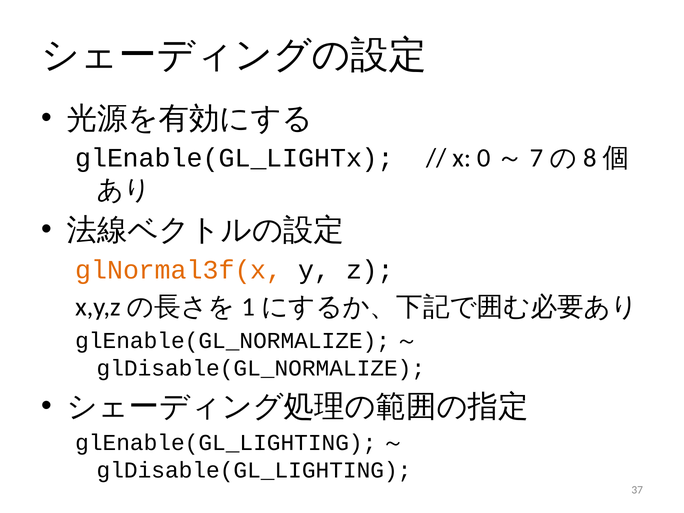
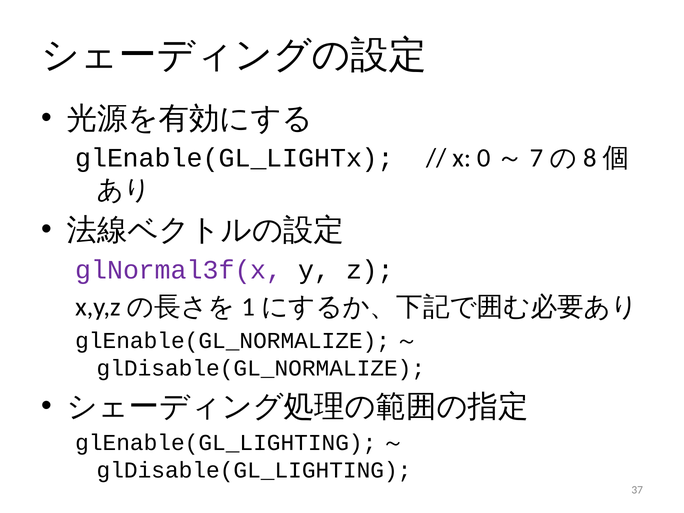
glNormal3f(x colour: orange -> purple
